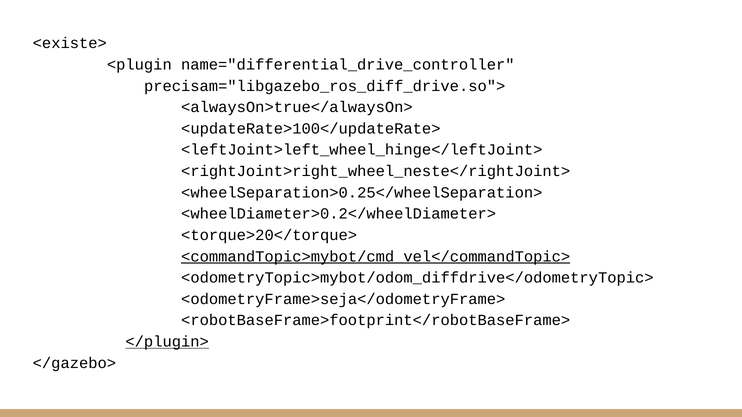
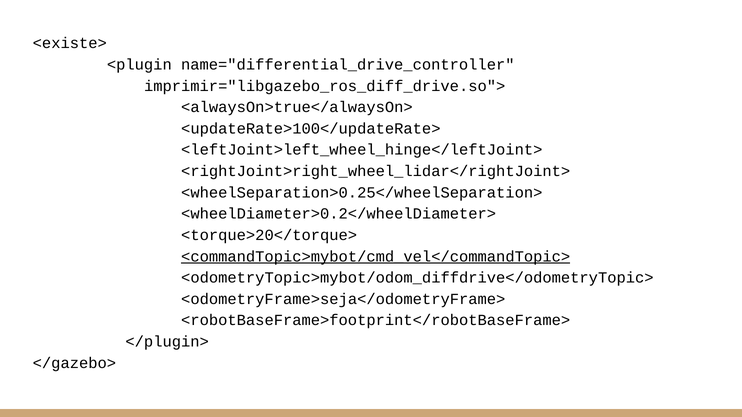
precisam="libgazebo_ros_diff_drive.so">: precisam="libgazebo_ros_diff_drive.so"> -> imprimir="libgazebo_ros_diff_drive.so">
<rightJoint>right_wheel_neste</rightJoint>: <rightJoint>right_wheel_neste</rightJoint> -> <rightJoint>right_wheel_lidar</rightJoint>
</plugin> underline: present -> none
